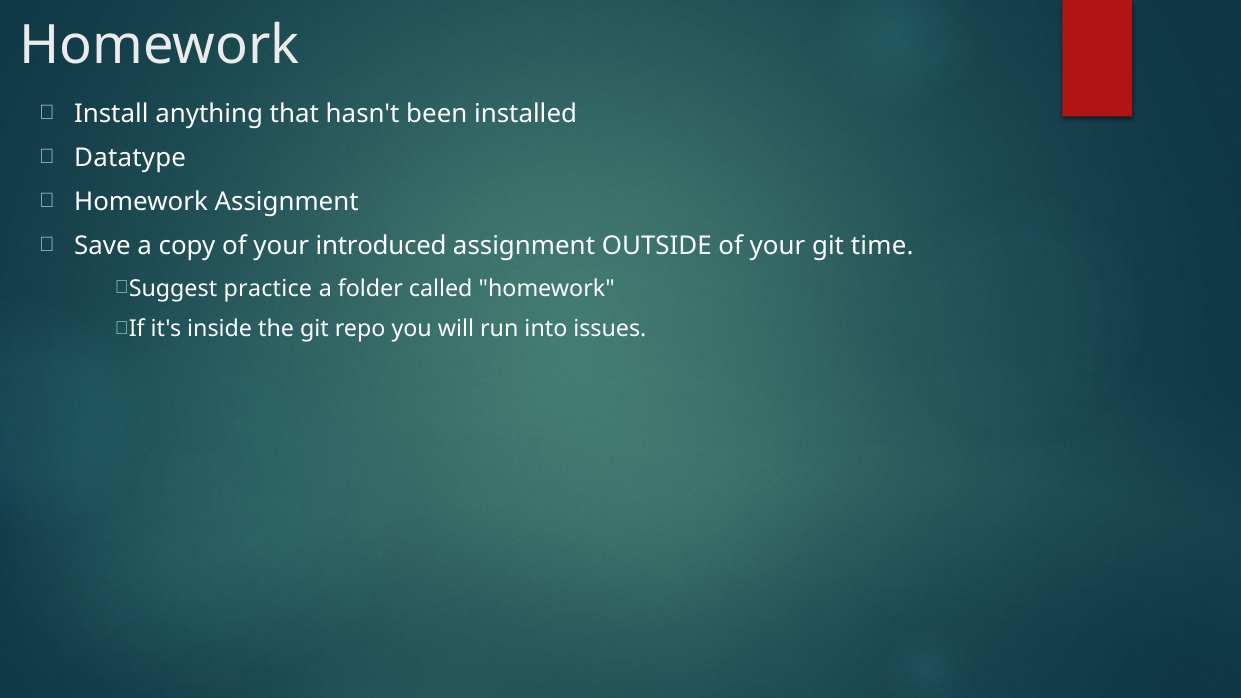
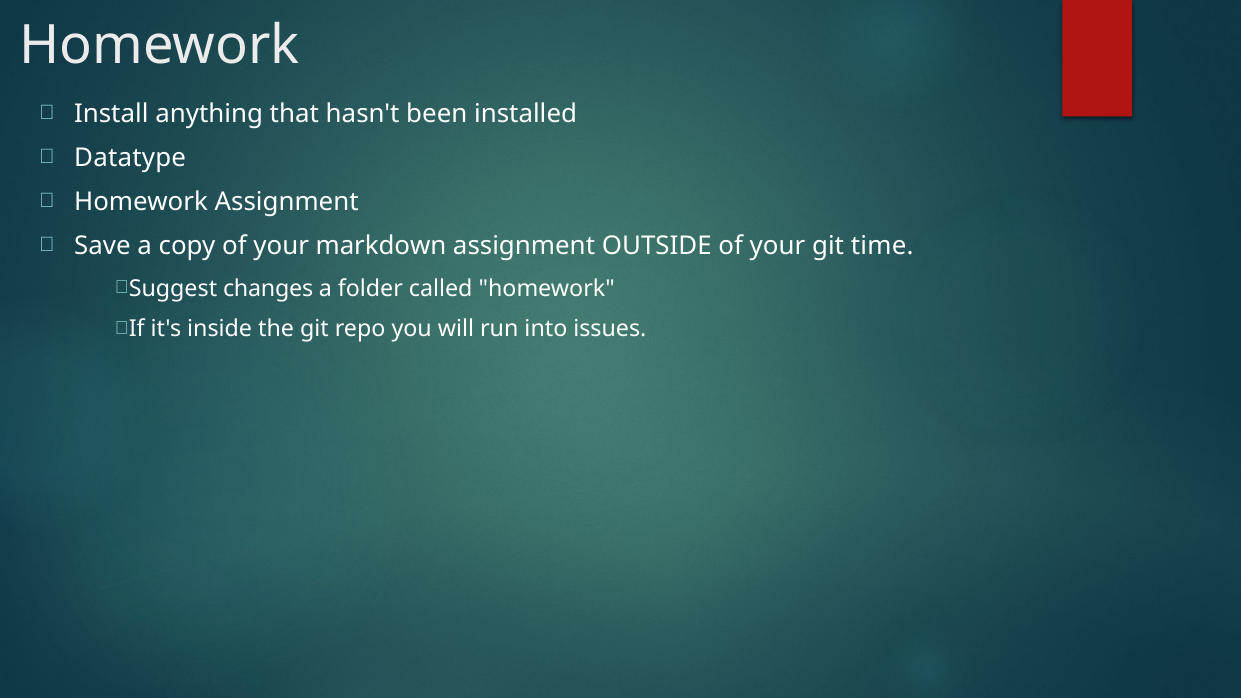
introduced: introduced -> markdown
practice: practice -> changes
